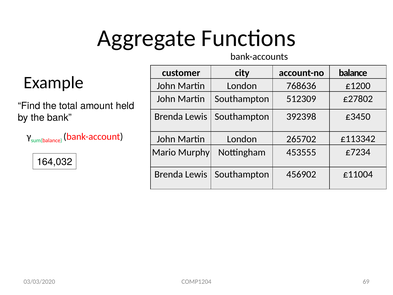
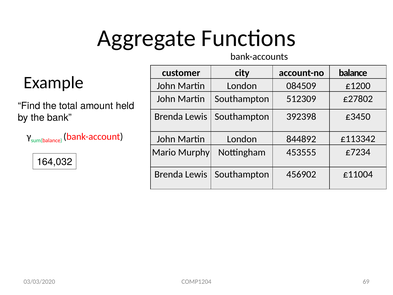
768636: 768636 -> 084509
265702: 265702 -> 844892
